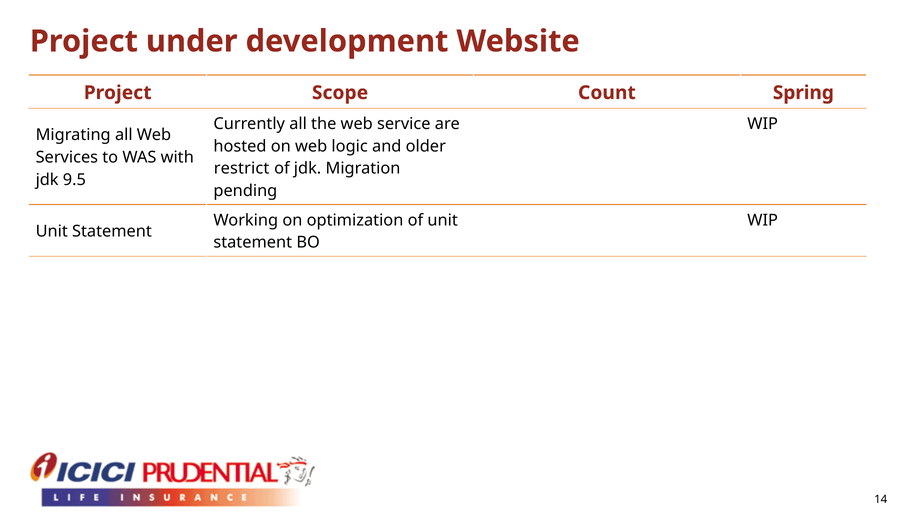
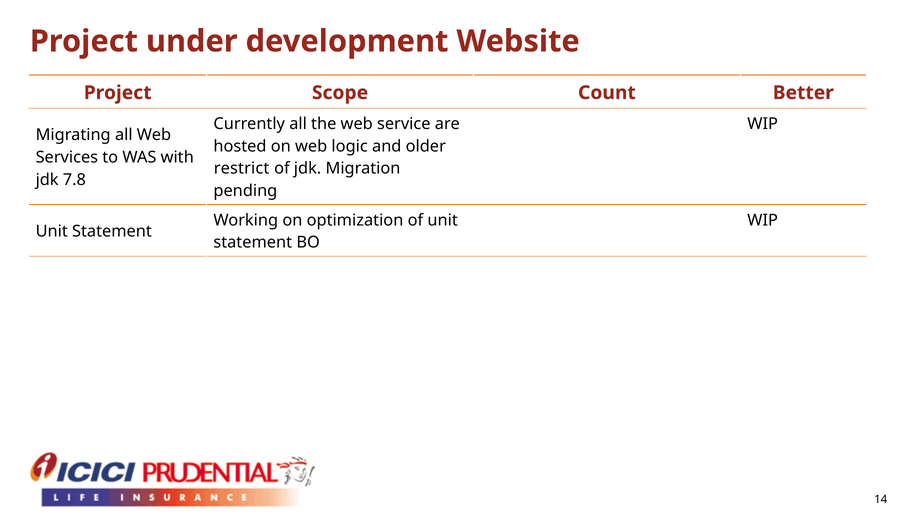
Spring: Spring -> Better
9.5: 9.5 -> 7.8
